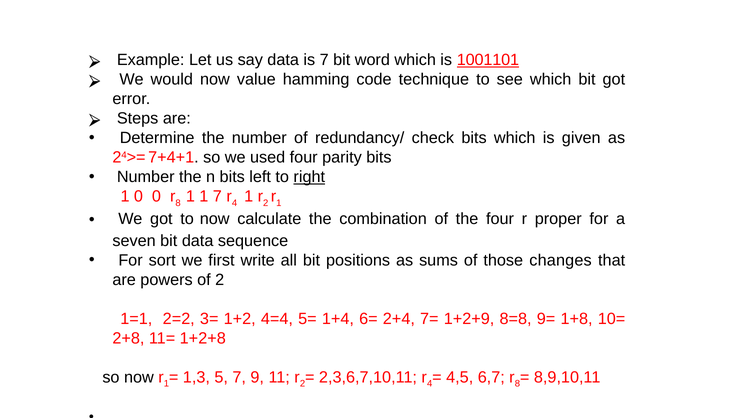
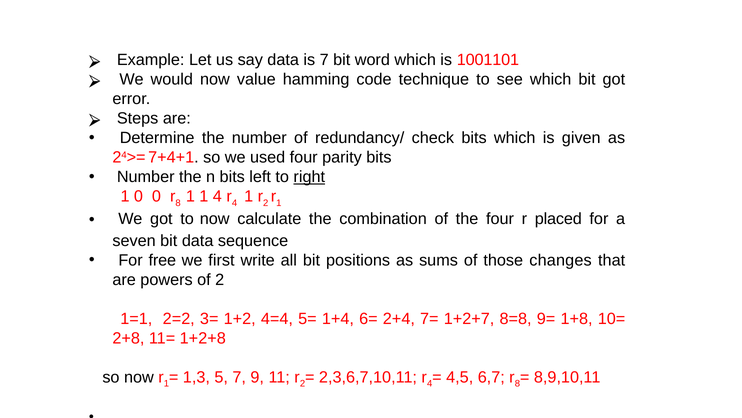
1001101 underline: present -> none
1 7: 7 -> 4
proper: proper -> placed
sort: sort -> free
1+2+9: 1+2+9 -> 1+2+7
